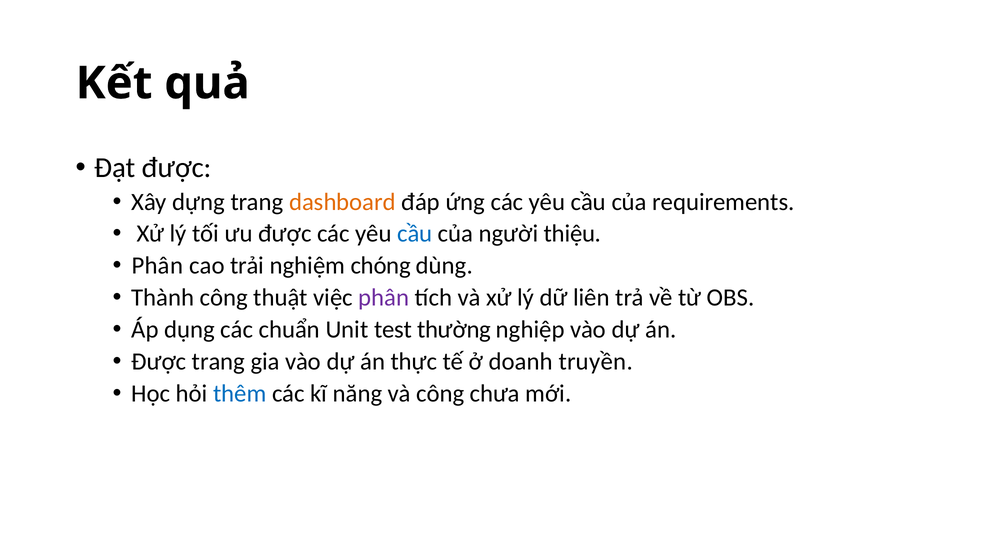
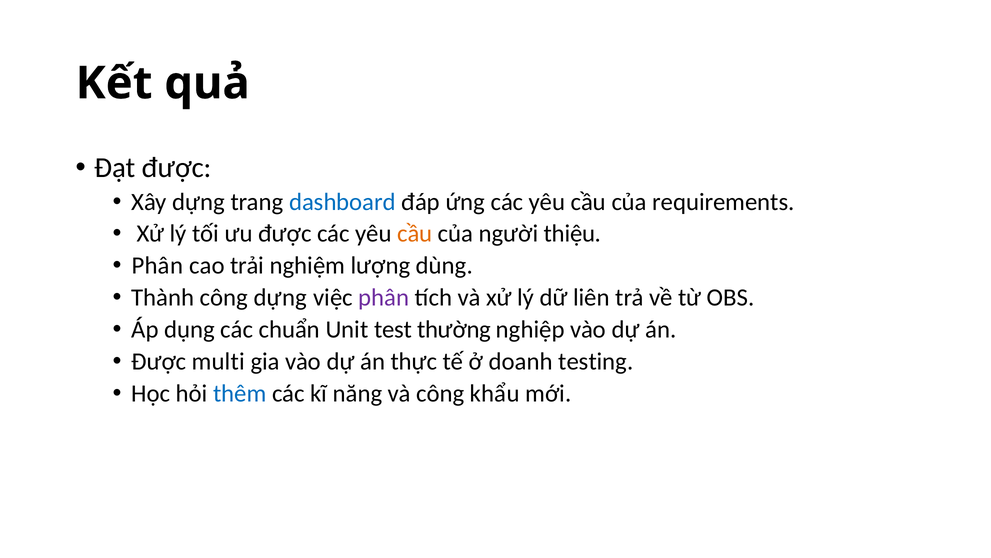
dashboard colour: orange -> blue
cầu at (415, 234) colour: blue -> orange
chóng: chóng -> lượng
công thuật: thuật -> dựng
Được trang: trang -> multi
truyền: truyền -> testing
chưa: chưa -> khẩu
